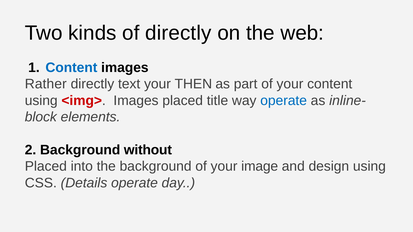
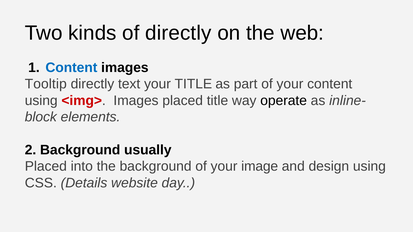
Rather: Rather -> Tooltip
your THEN: THEN -> TITLE
operate at (284, 101) colour: blue -> black
without: without -> usually
Details operate: operate -> website
